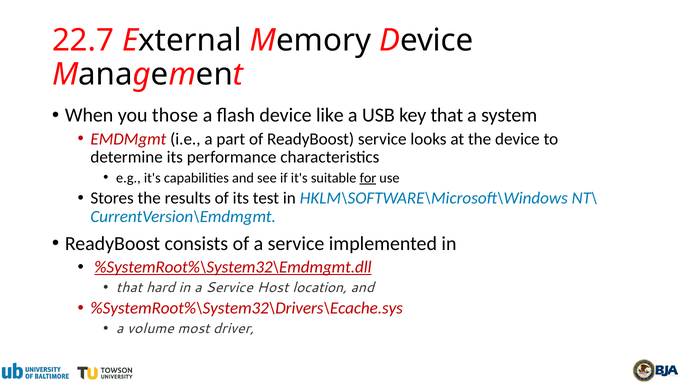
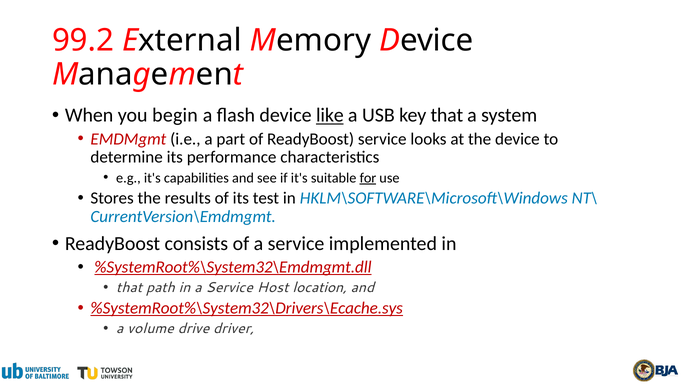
22.7: 22.7 -> 99.2
those: those -> begin
like underline: none -> present
hard: hard -> path
%SystemRoot%\System32\Drivers\Ecache.sys underline: none -> present
most: most -> drive
